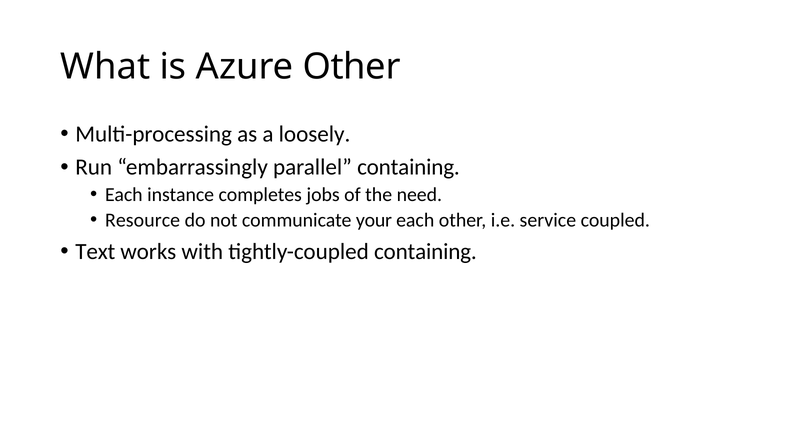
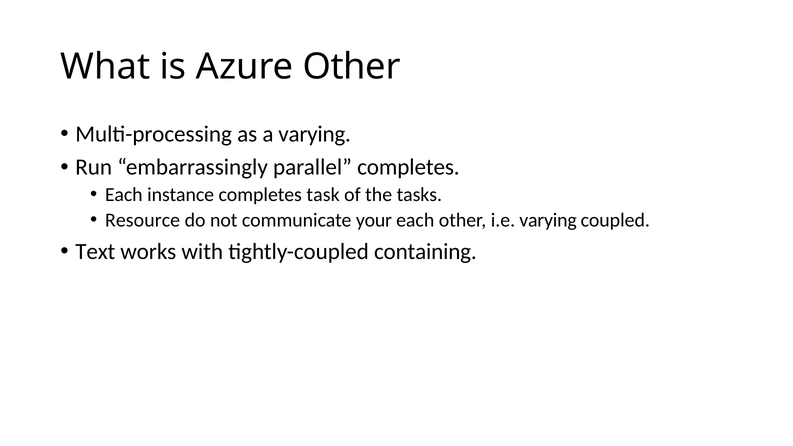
a loosely: loosely -> varying
parallel containing: containing -> completes
jobs: jobs -> task
need: need -> tasks
i.e service: service -> varying
